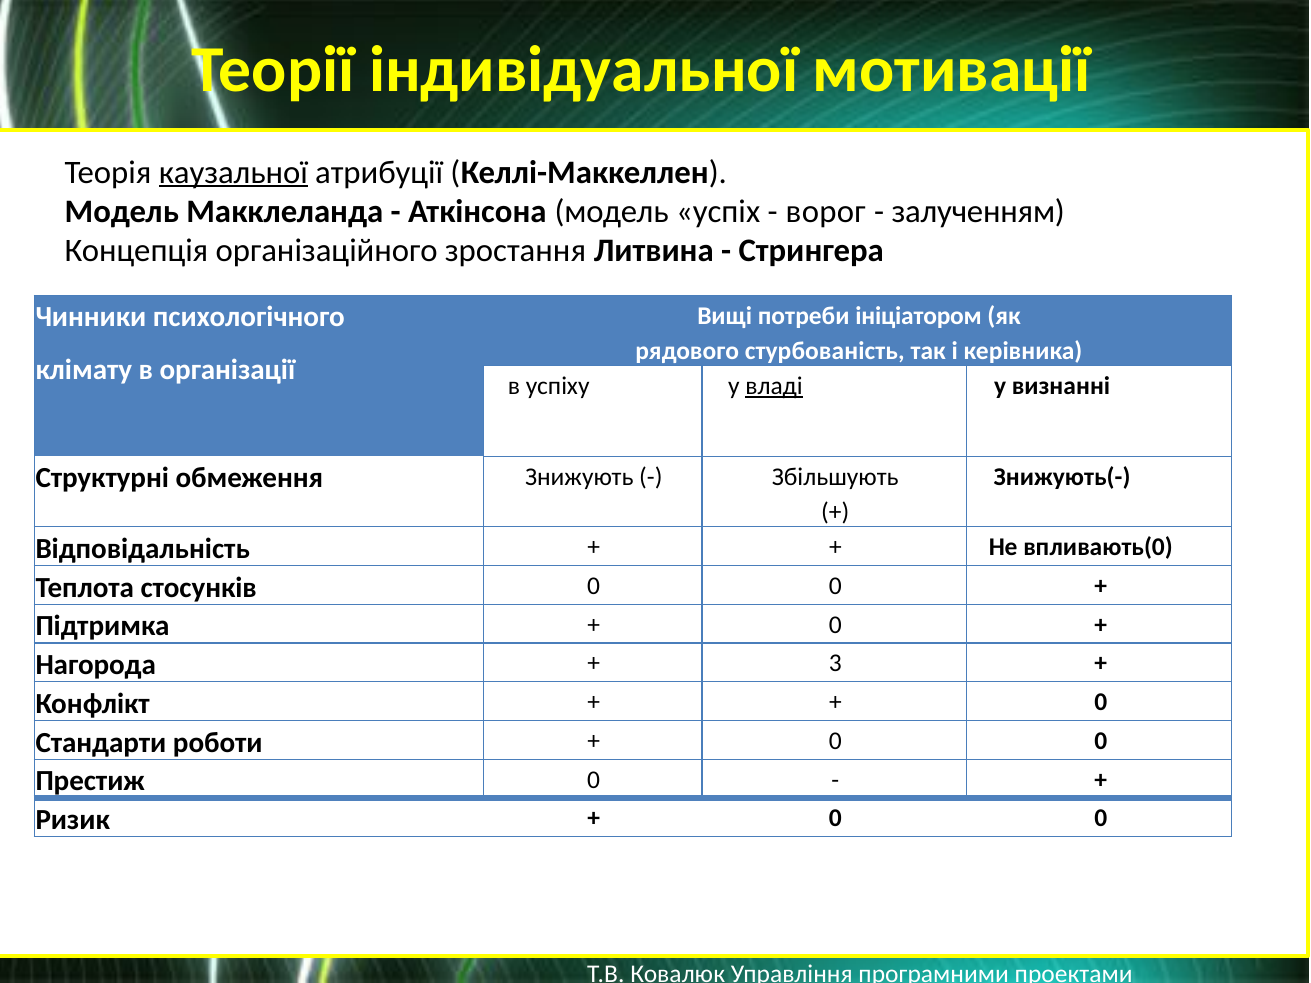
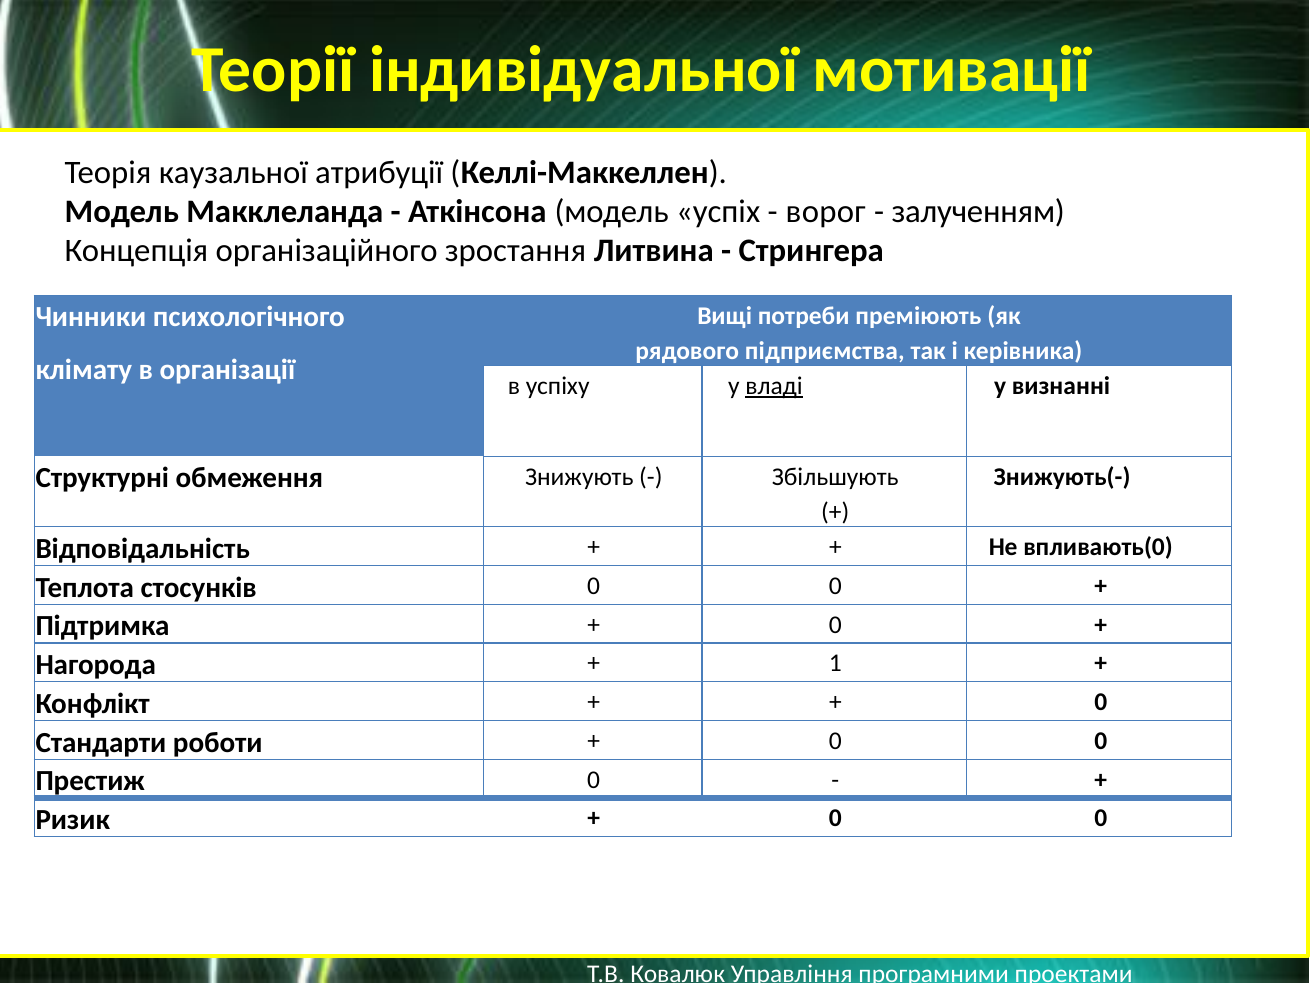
каузальної underline: present -> none
ініціатором: ініціатором -> преміюють
стурбованість: стурбованість -> підприємства
3: 3 -> 1
